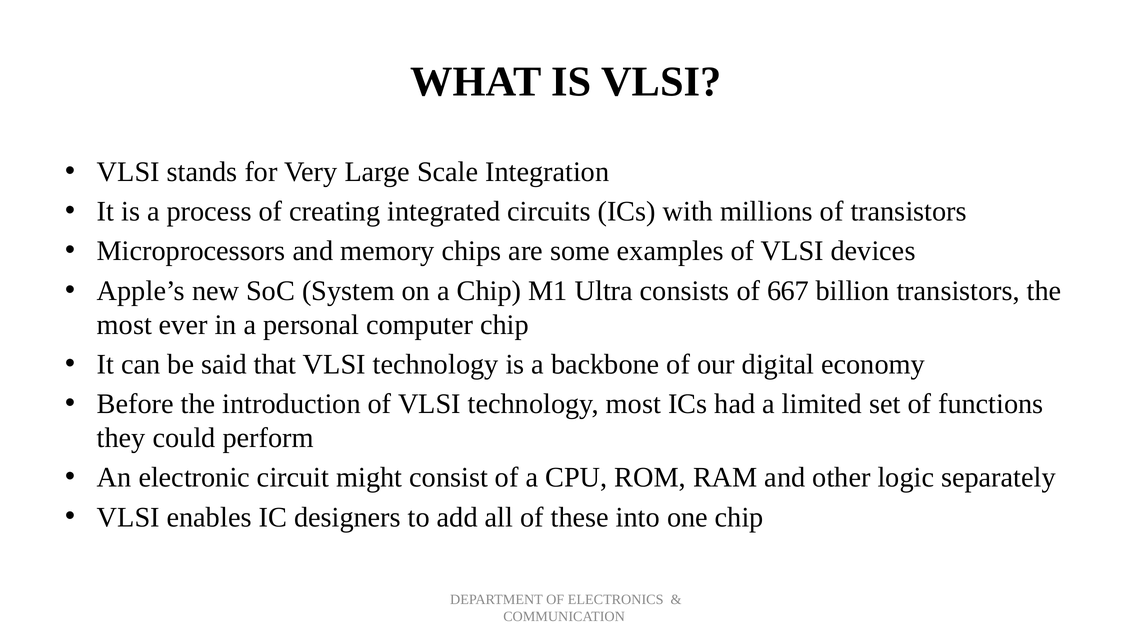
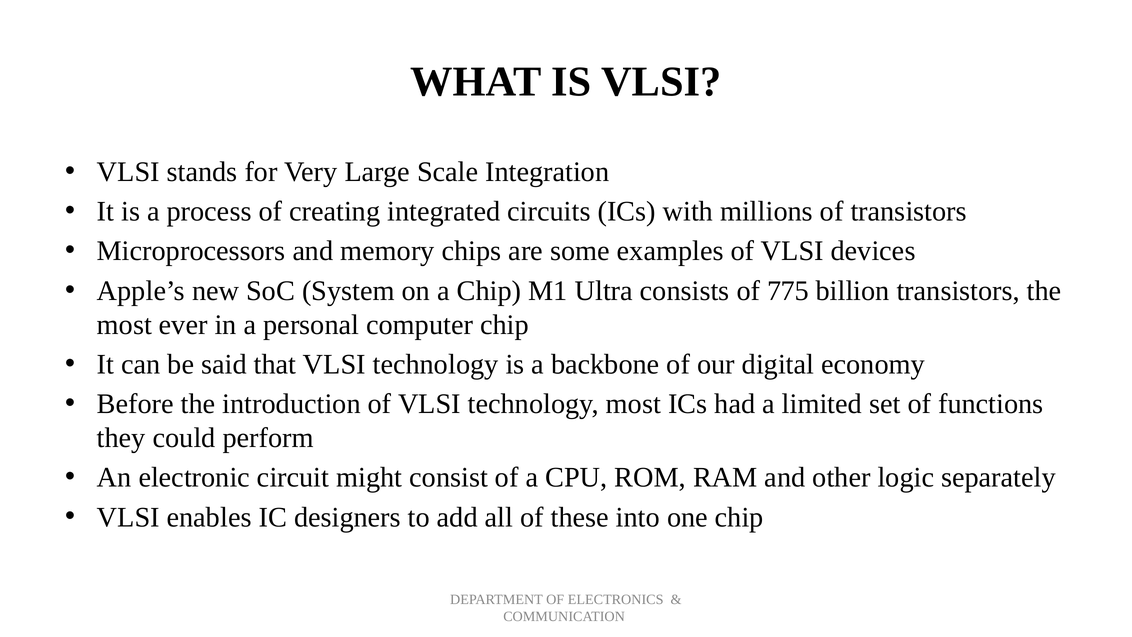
667: 667 -> 775
